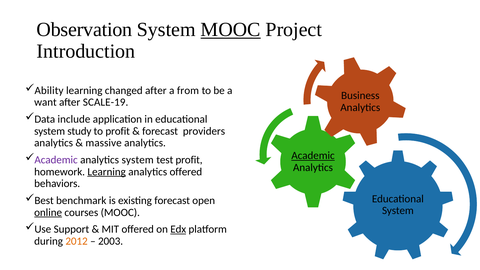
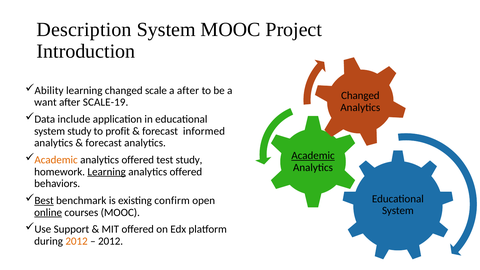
Observation: Observation -> Description
MOOC at (231, 30) underline: present -> none
changed after: after -> scale
a from: from -> after
Business at (360, 95): Business -> Changed
providers: providers -> informed
massive at (104, 143): massive -> forecast
Academic at (56, 160) colour: purple -> orange
system at (138, 160): system -> offered
test profit: profit -> study
Best underline: none -> present
existing forecast: forecast -> confirm
Edx underline: present -> none
2003 at (111, 241): 2003 -> 2012
